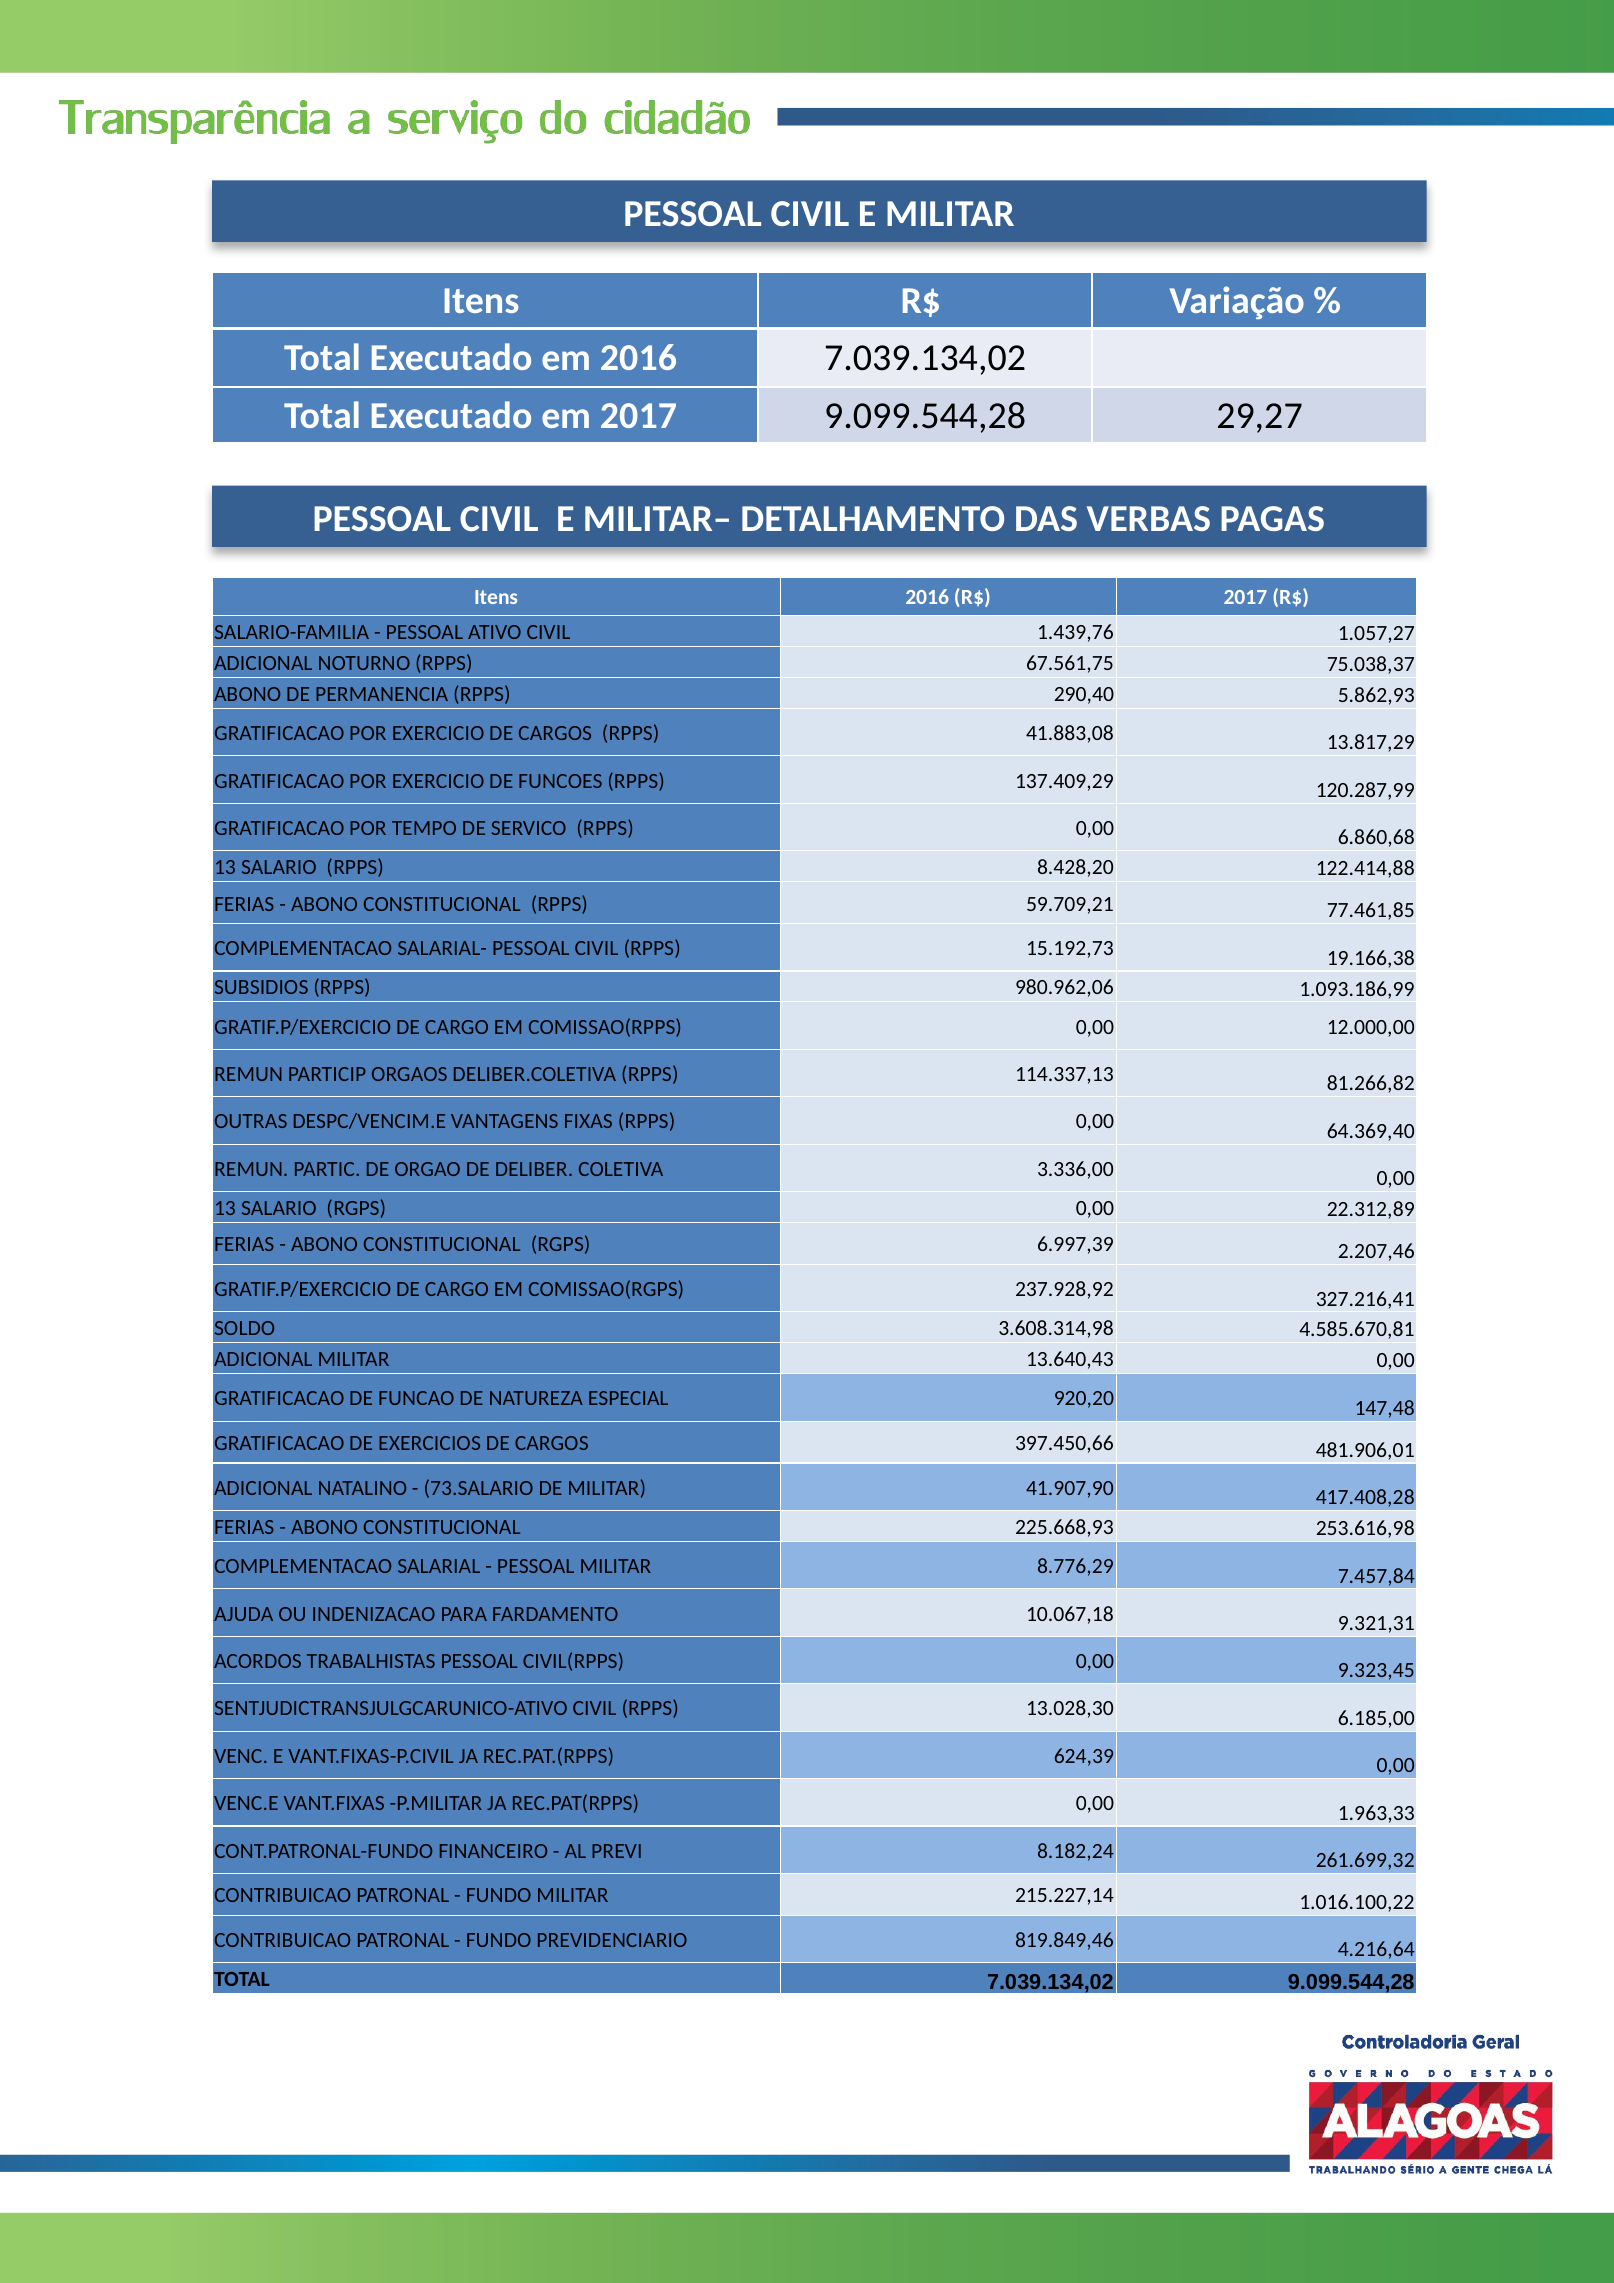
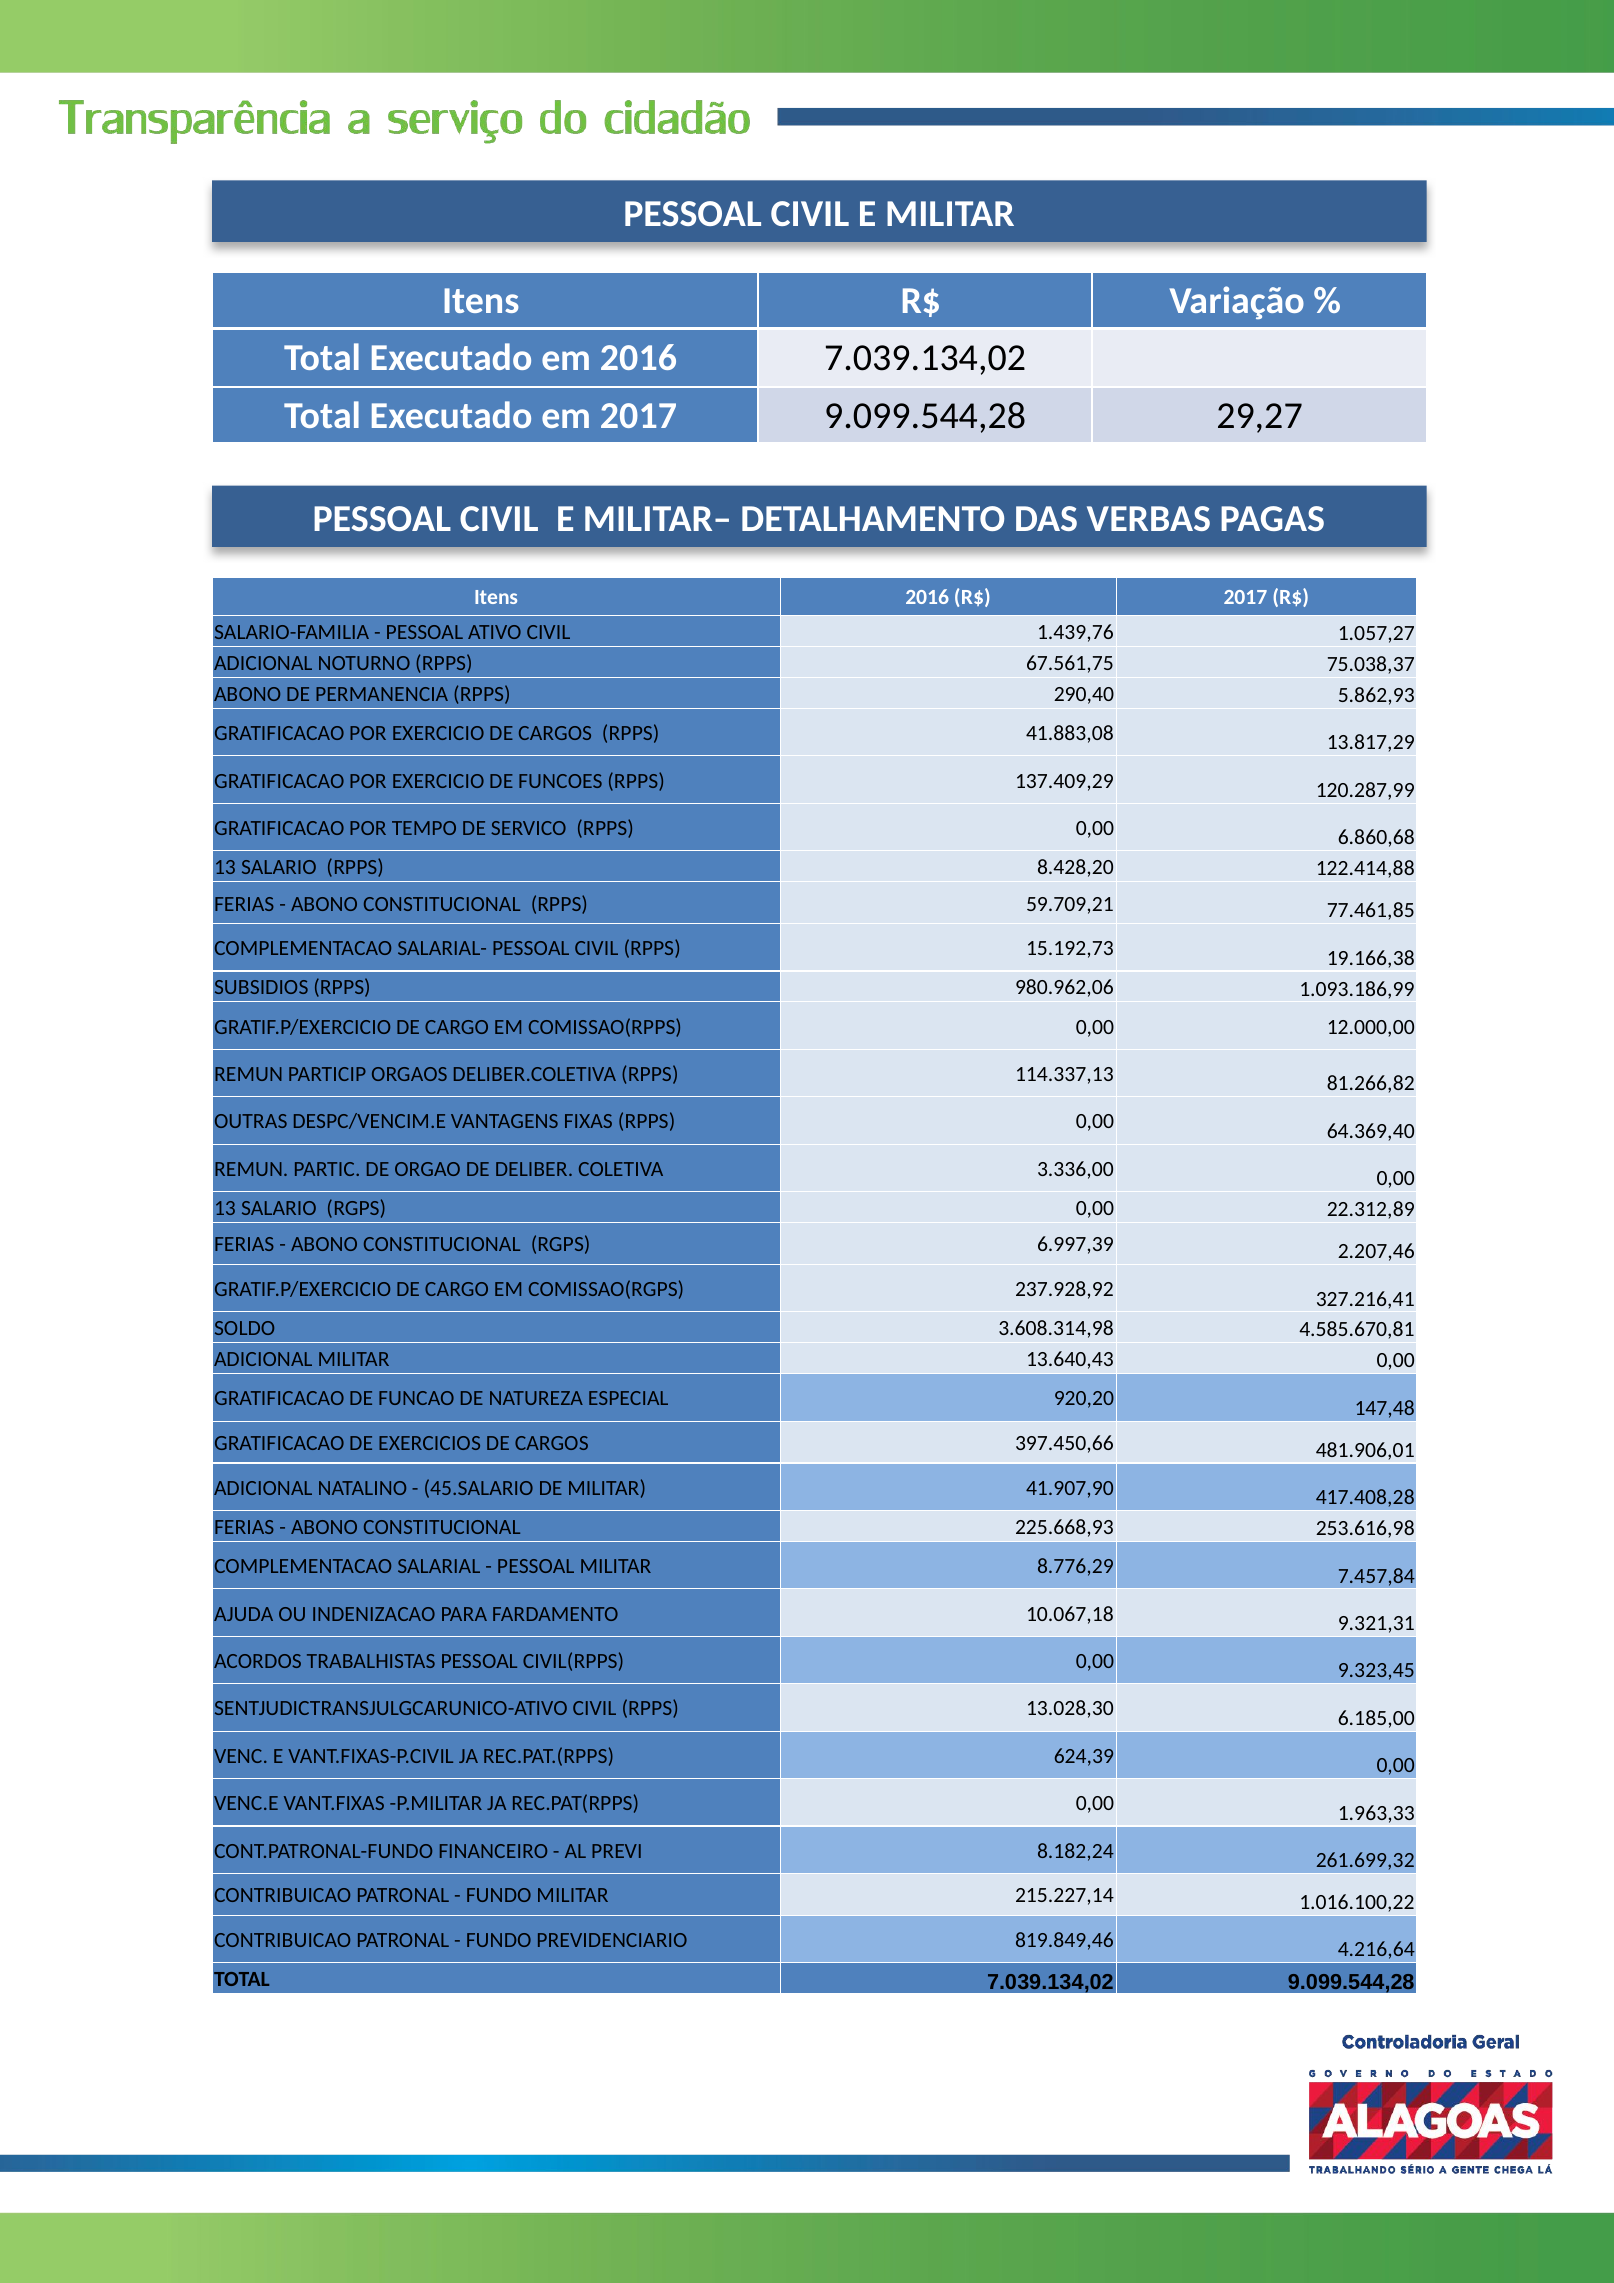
73.SALARIO: 73.SALARIO -> 45.SALARIO
